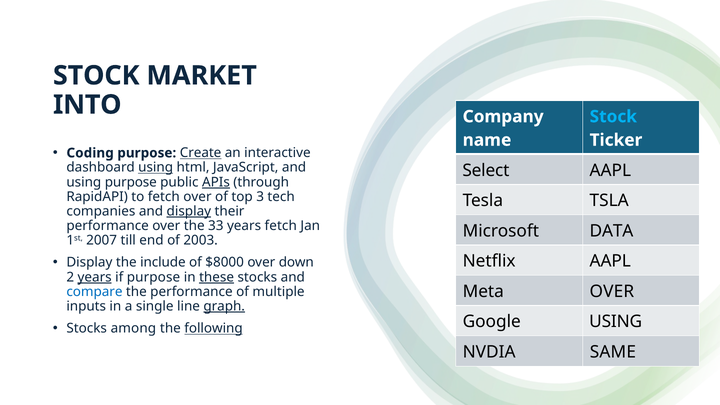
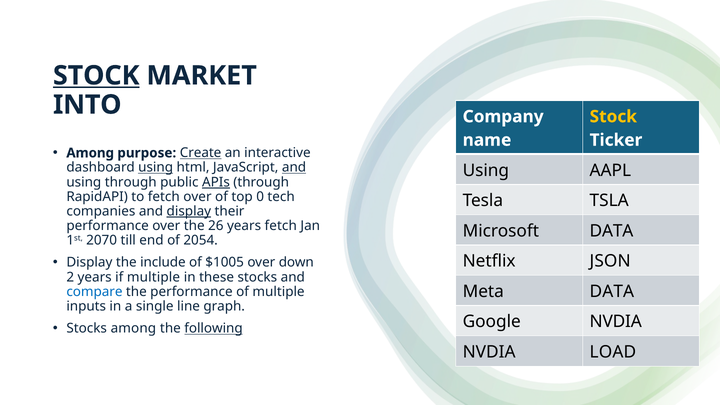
STOCK at (96, 76) underline: none -> present
Stock at (613, 117) colour: light blue -> yellow
Coding at (90, 153): Coding -> Among
and at (294, 168) underline: none -> present
Select at (486, 170): Select -> Using
using purpose: purpose -> through
3: 3 -> 0
33: 33 -> 26
2007: 2007 -> 2070
2003: 2003 -> 2054
$8000: $8000 -> $1005
Netflix AAPL: AAPL -> JSON
years at (95, 277) underline: present -> none
if purpose: purpose -> multiple
these underline: present -> none
Meta OVER: OVER -> DATA
graph underline: present -> none
Google USING: USING -> NVDIA
SAME: SAME -> LOAD
